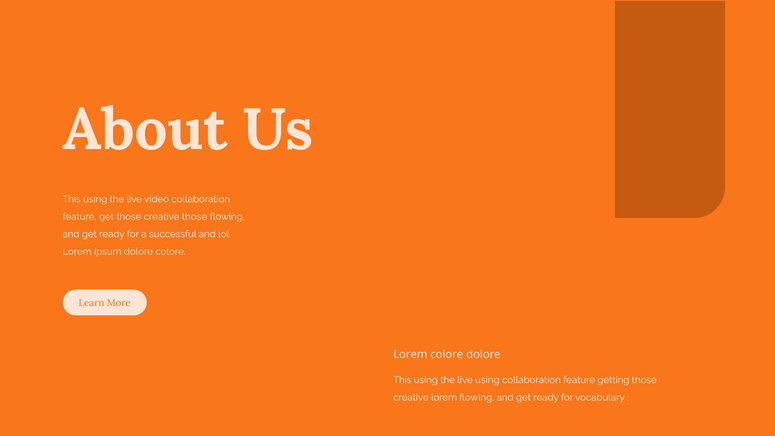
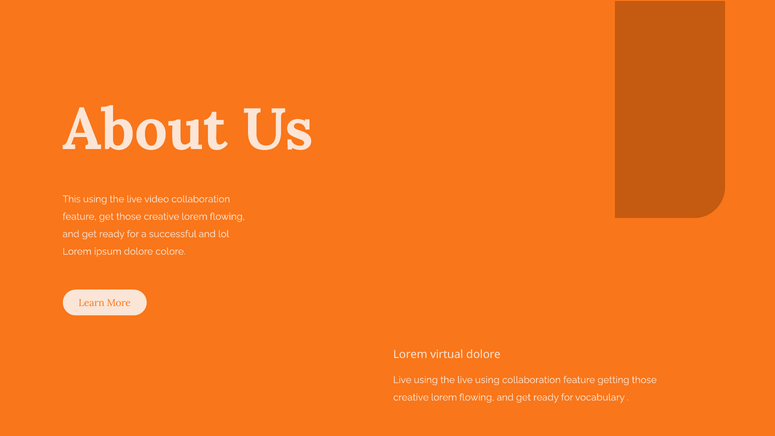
get those creative those: those -> lorem
Lorem colore: colore -> virtual
This at (402, 380): This -> Live
